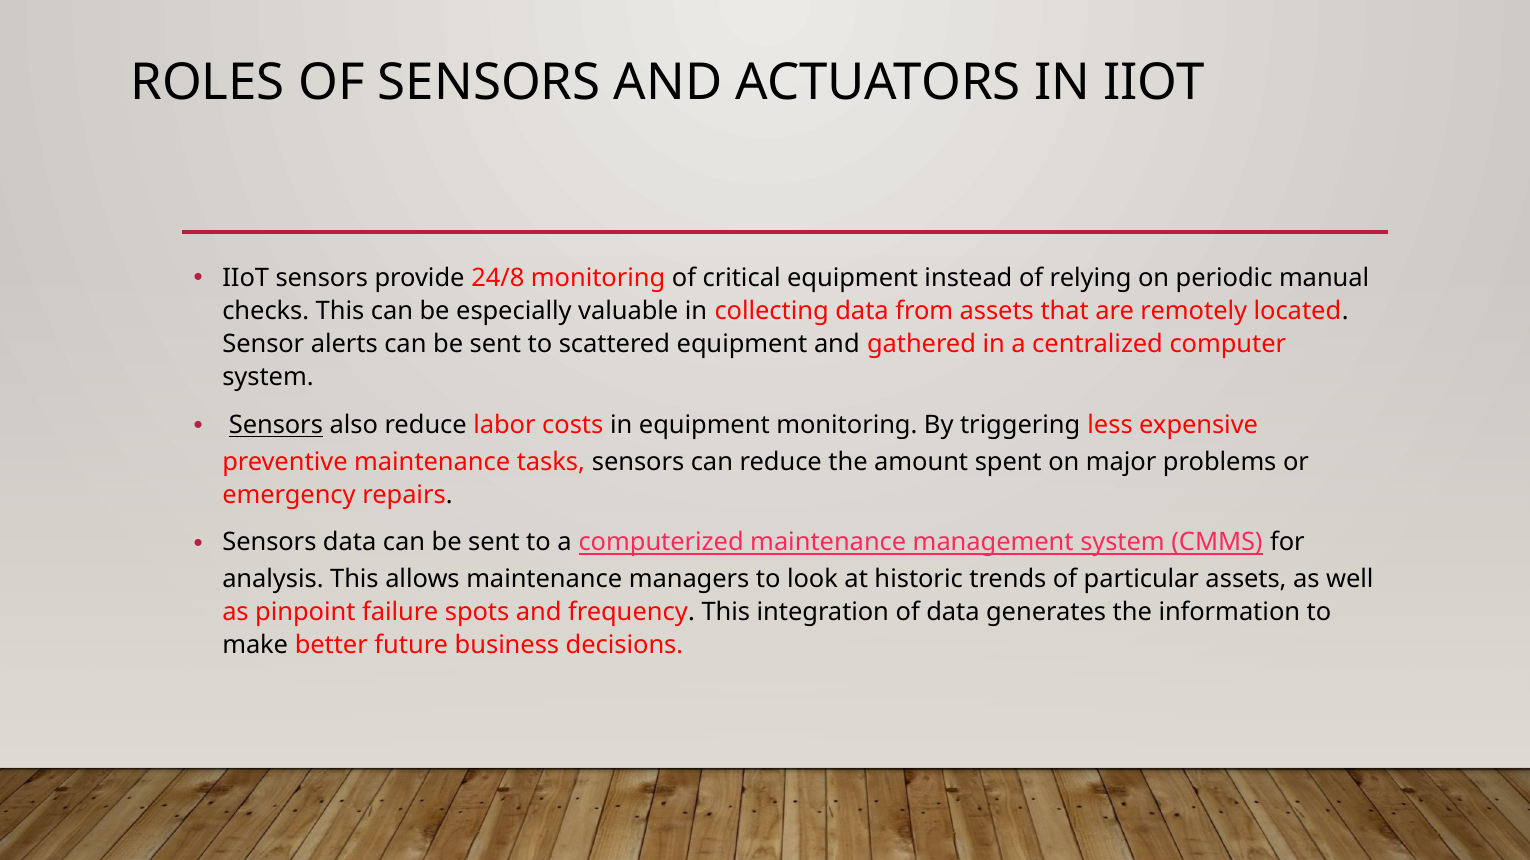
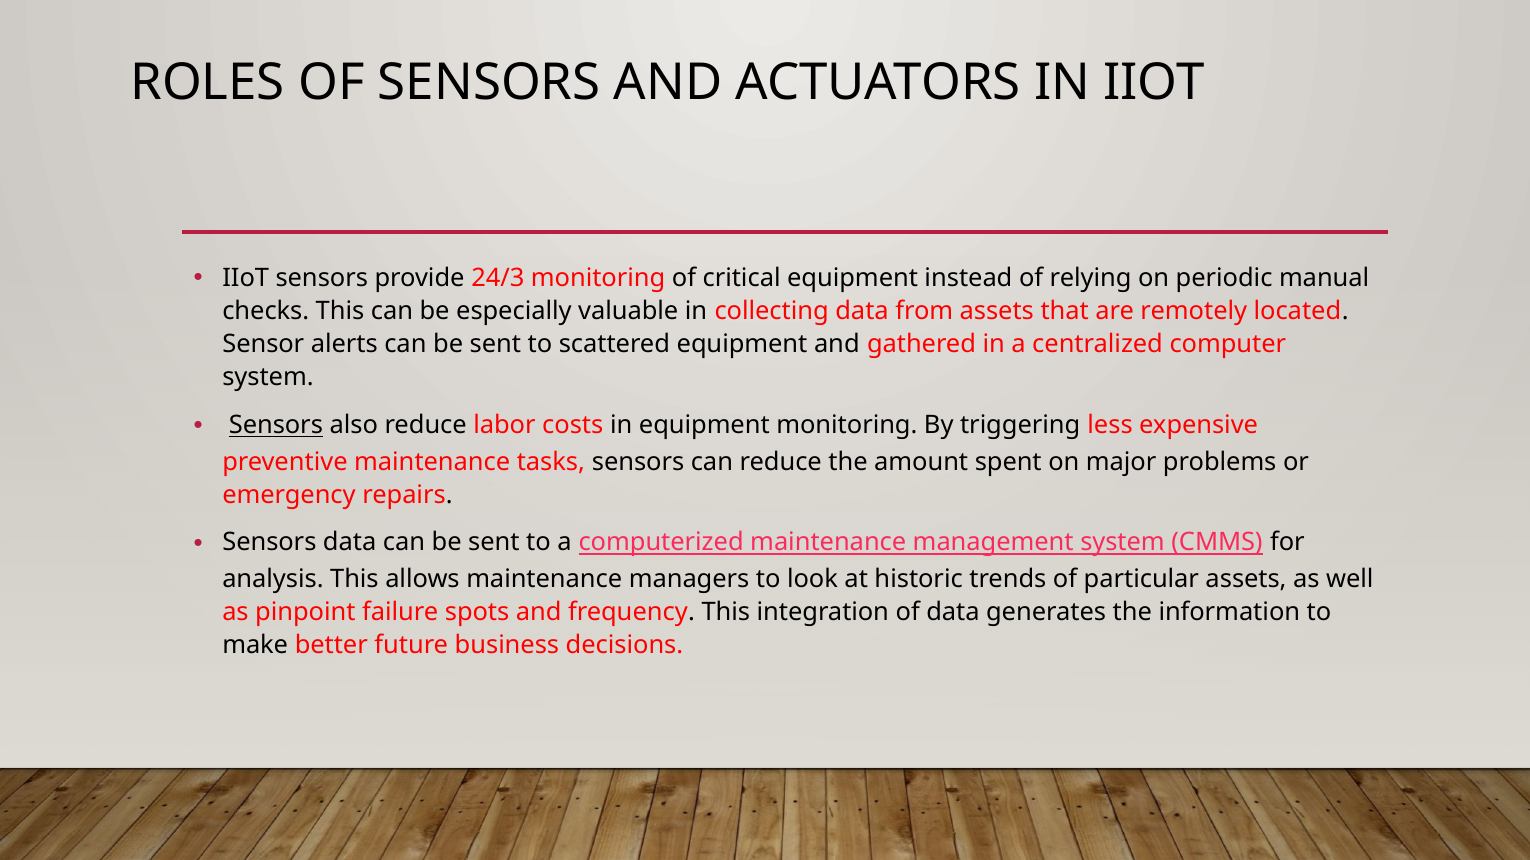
24/8: 24/8 -> 24/3
